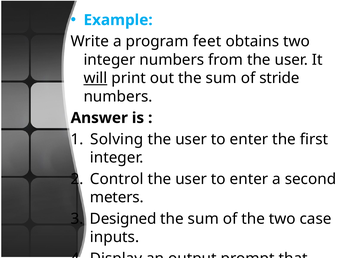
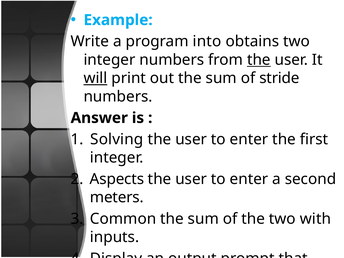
feet: feet -> into
the at (259, 60) underline: none -> present
Control: Control -> Aspects
Designed: Designed -> Common
case: case -> with
